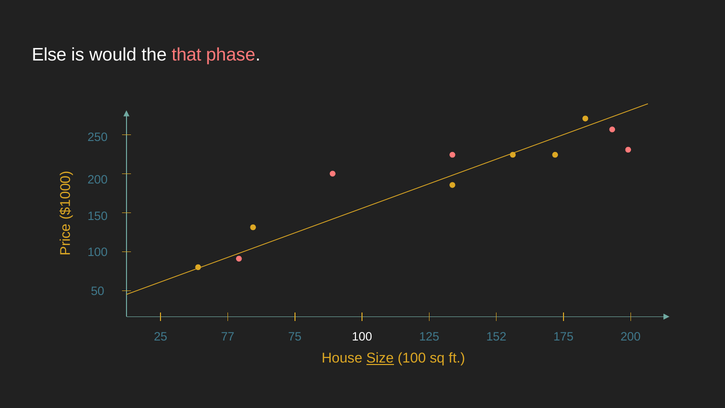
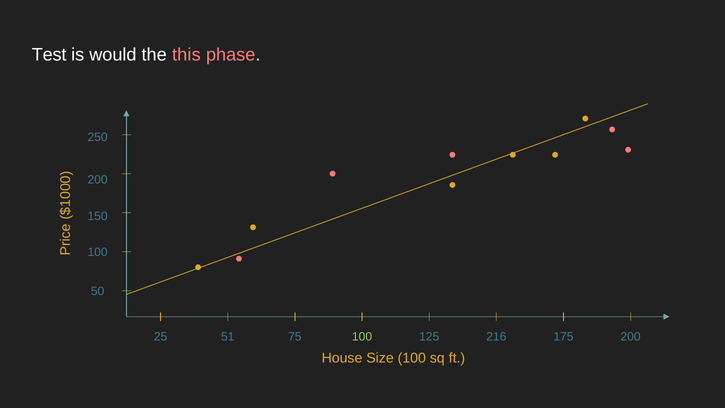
Else: Else -> Test
that: that -> this
77: 77 -> 51
100 at (362, 337) colour: white -> light green
152: 152 -> 216
Size underline: present -> none
